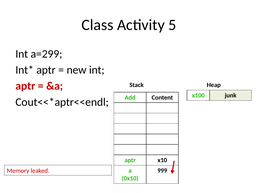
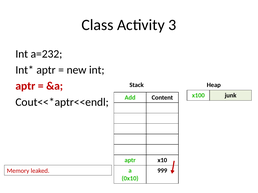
5: 5 -> 3
a=299: a=299 -> a=232
